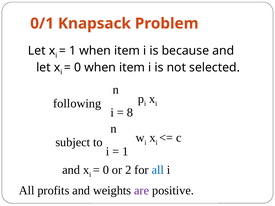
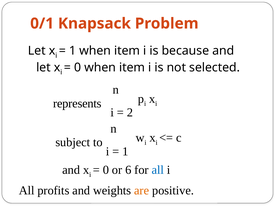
following: following -> represents
8: 8 -> 2
2: 2 -> 6
are colour: purple -> orange
